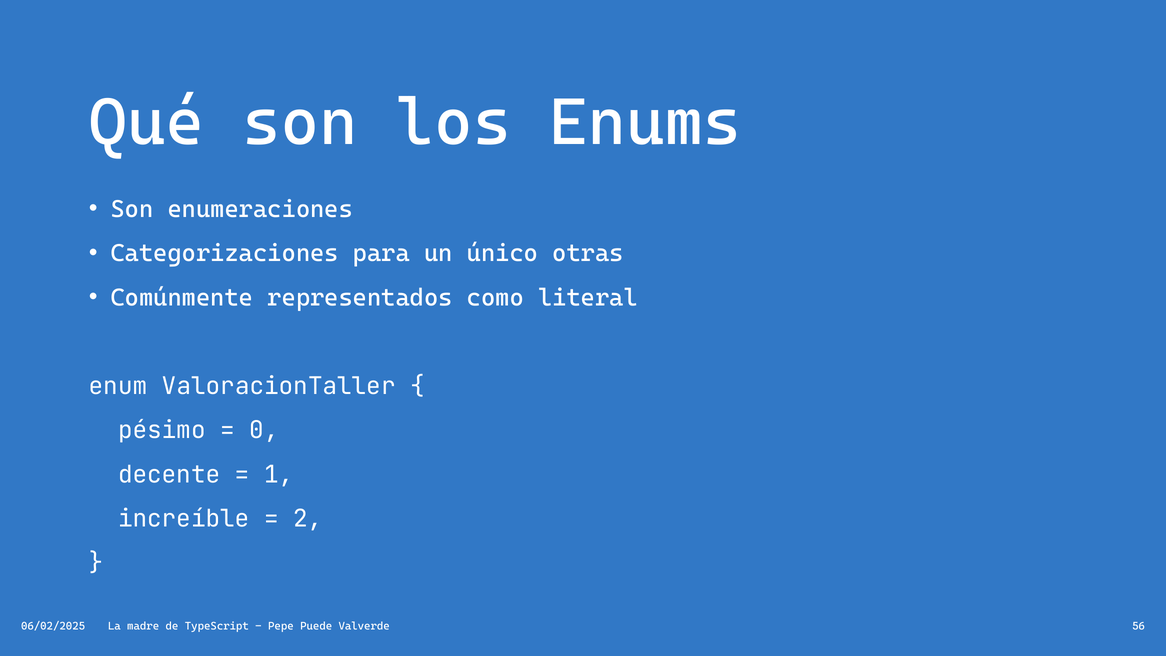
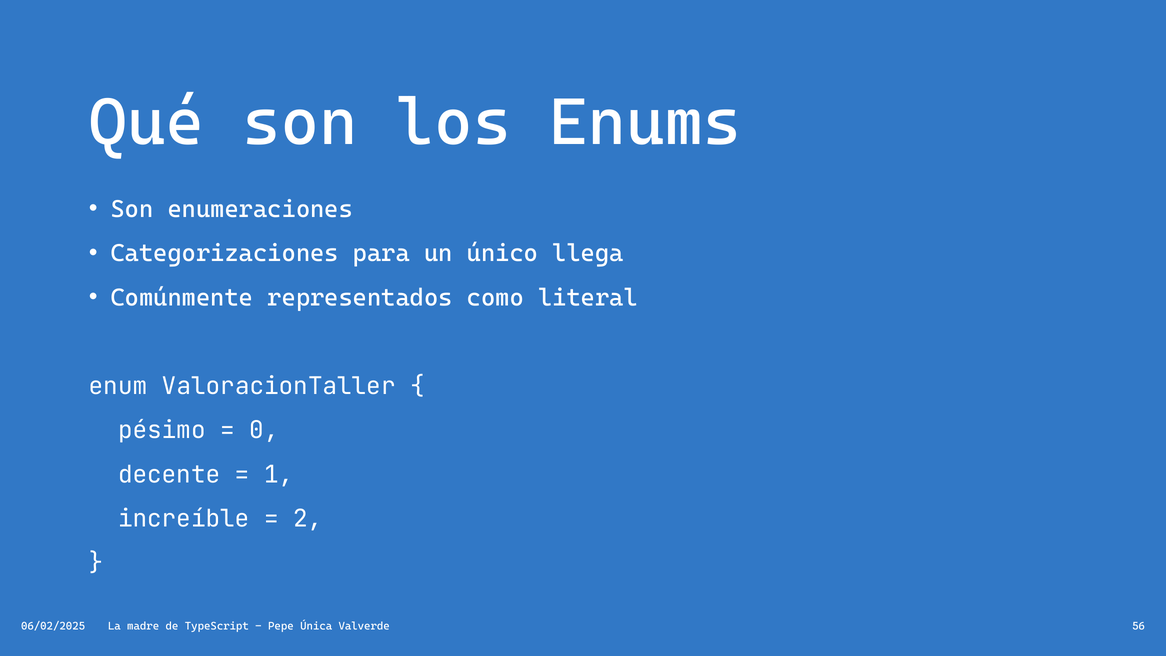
otras: otras -> llega
Puede: Puede -> Única
